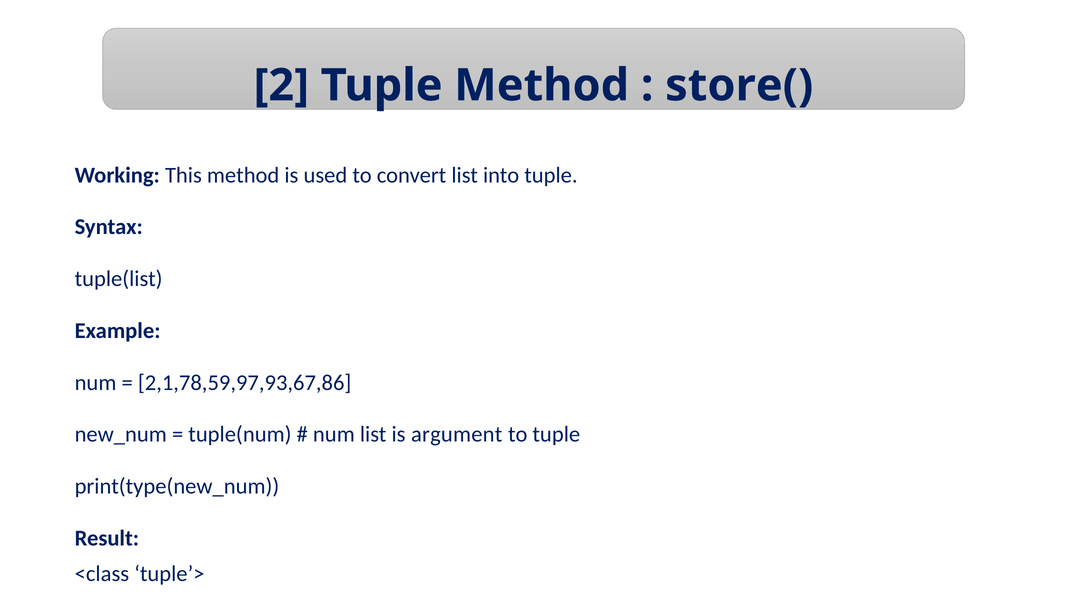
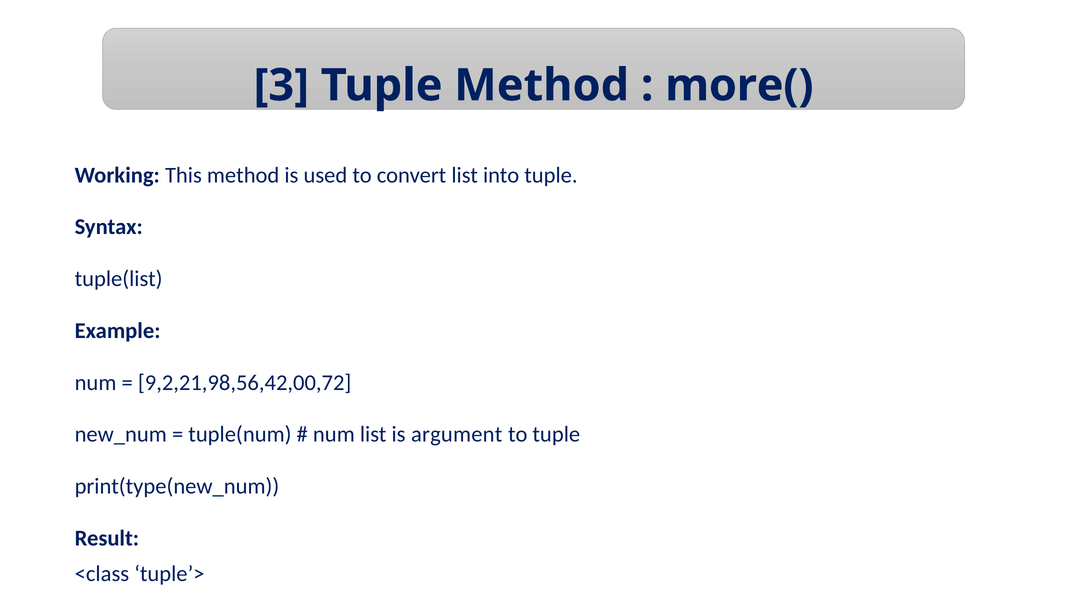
2: 2 -> 3
store(: store( -> more(
2,1,78,59,97,93,67,86: 2,1,78,59,97,93,67,86 -> 9,2,21,98,56,42,00,72
